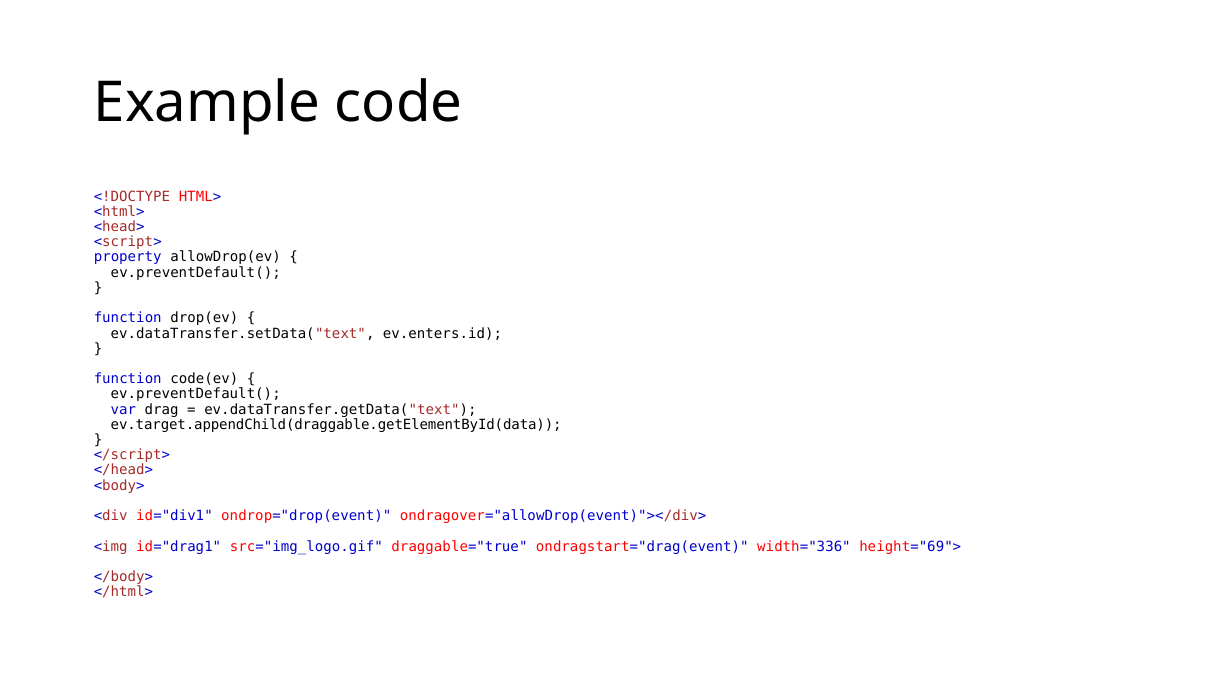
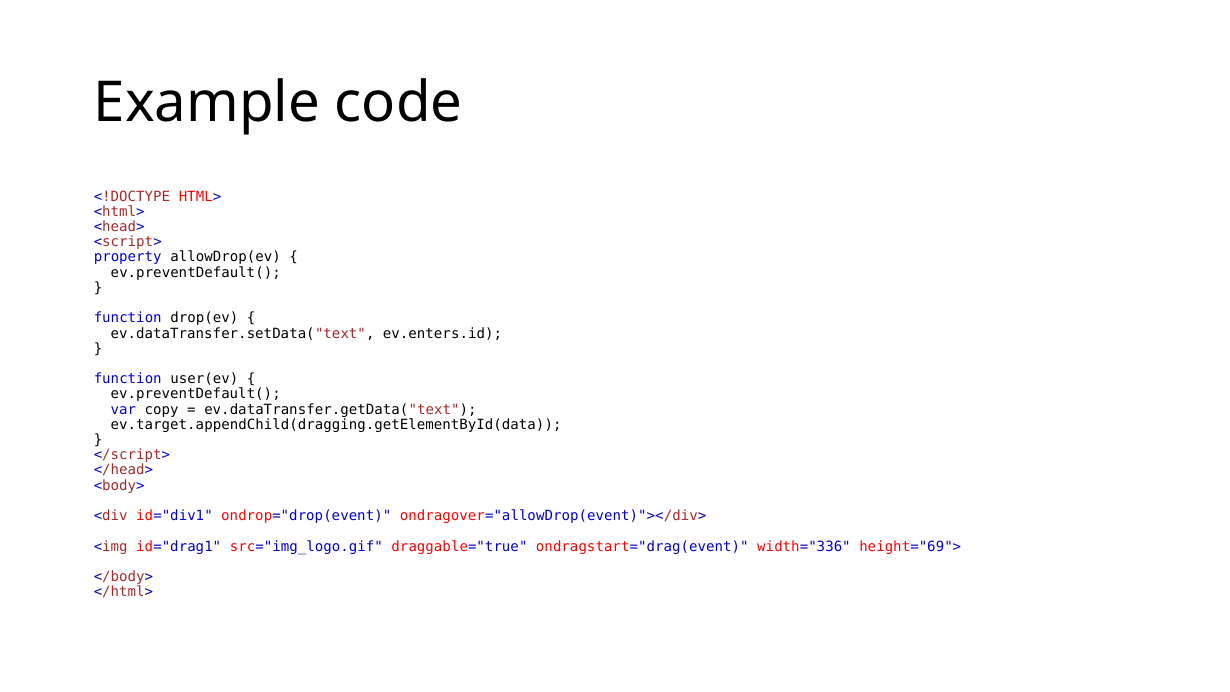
code(ev: code(ev -> user(ev
drag: drag -> copy
ev.target.appendChild(draggable.getElementById(data: ev.target.appendChild(draggable.getElementById(data -> ev.target.appendChild(dragging.getElementById(data
